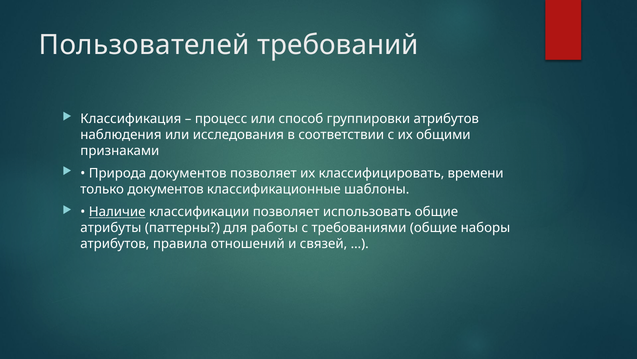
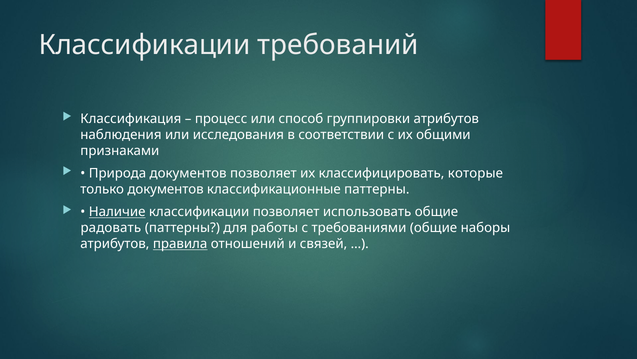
Пользователей at (144, 45): Пользователей -> Классификации
времени: времени -> которые
классификационные шаблоны: шаблоны -> паттерны
атрибуты: атрибуты -> радовать
правила underline: none -> present
